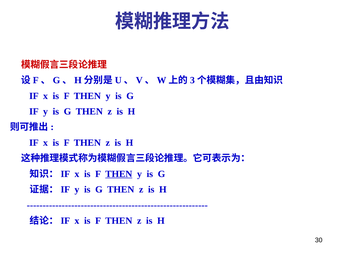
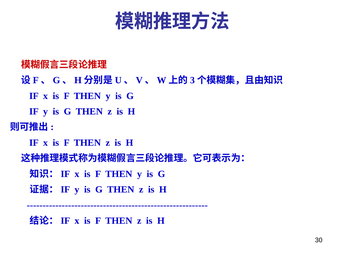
THEN at (119, 174) underline: present -> none
